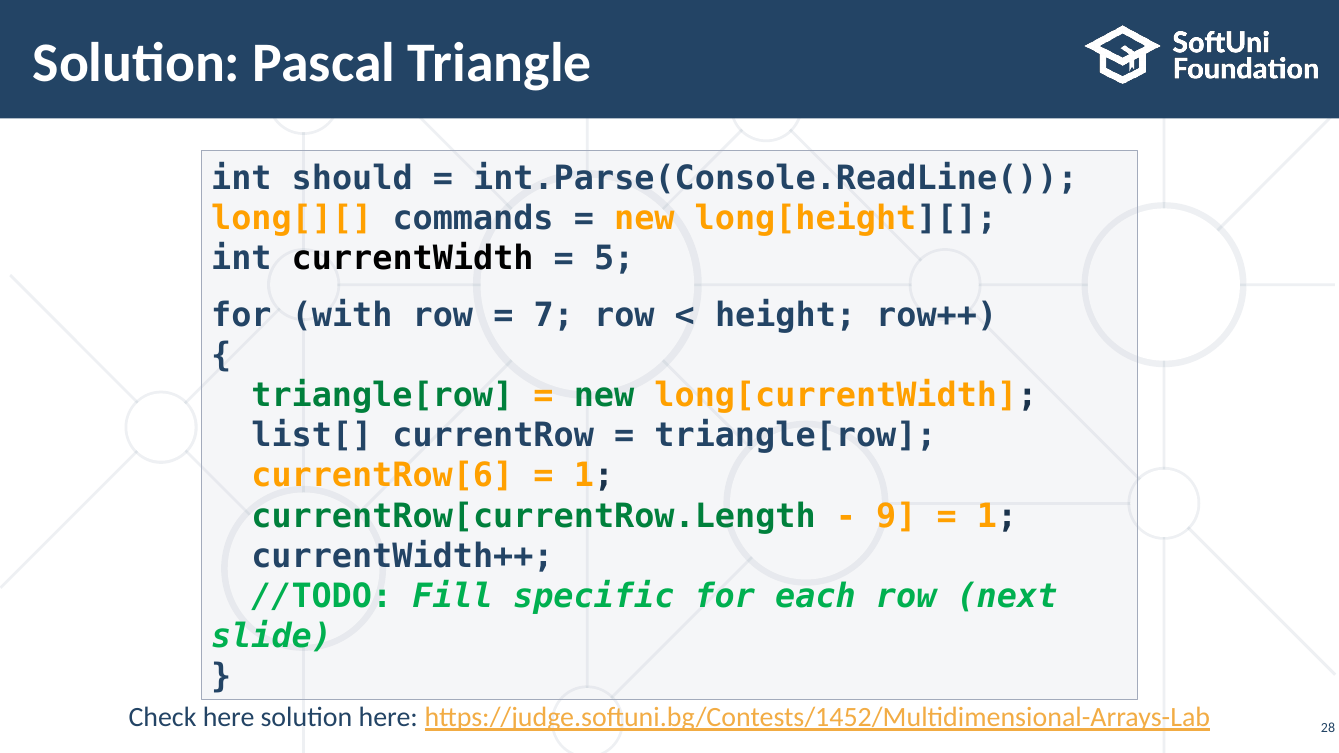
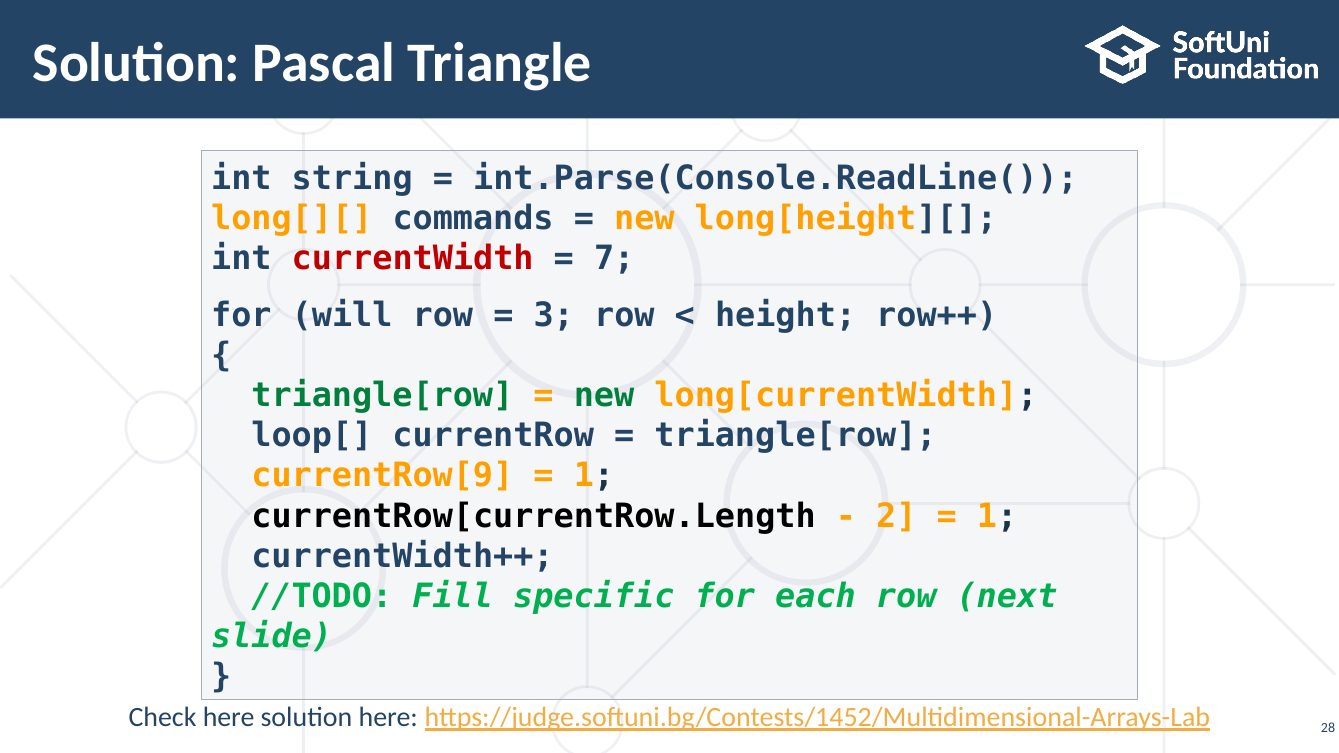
should: should -> string
currentWidth colour: black -> red
5: 5 -> 7
with: with -> will
7: 7 -> 3
list[: list[ -> loop[
currentRow[6: currentRow[6 -> currentRow[9
currentRow[currentRow.Length colour: green -> black
9: 9 -> 2
